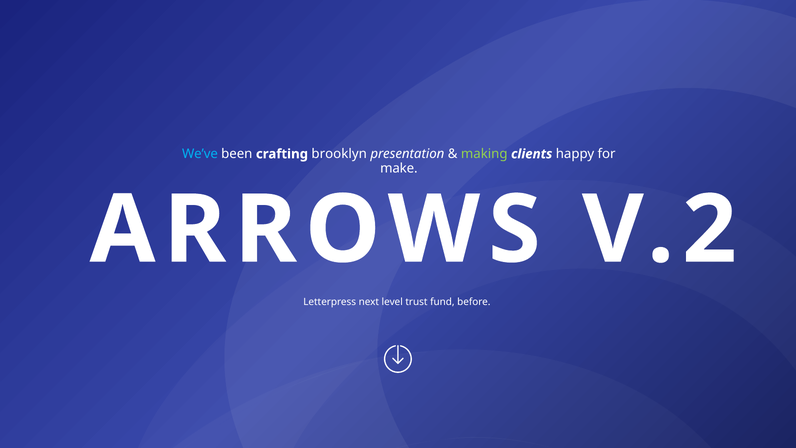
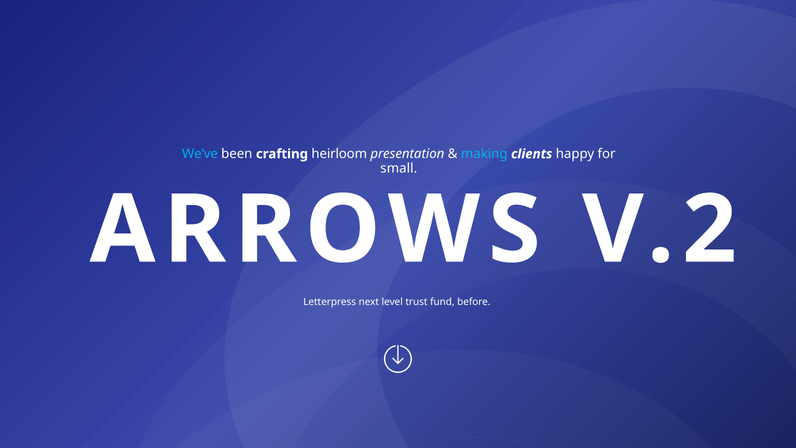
brooklyn: brooklyn -> heirloom
making colour: light green -> light blue
make: make -> small
